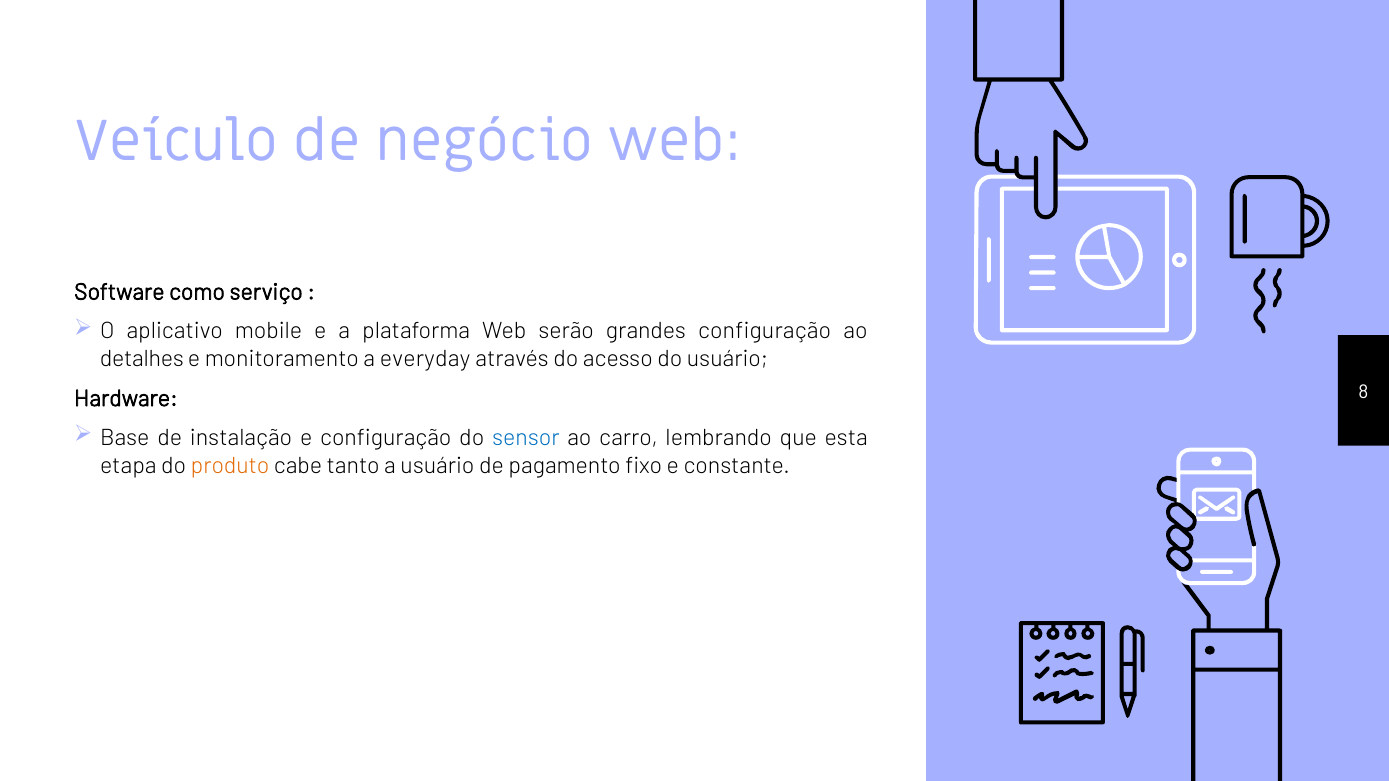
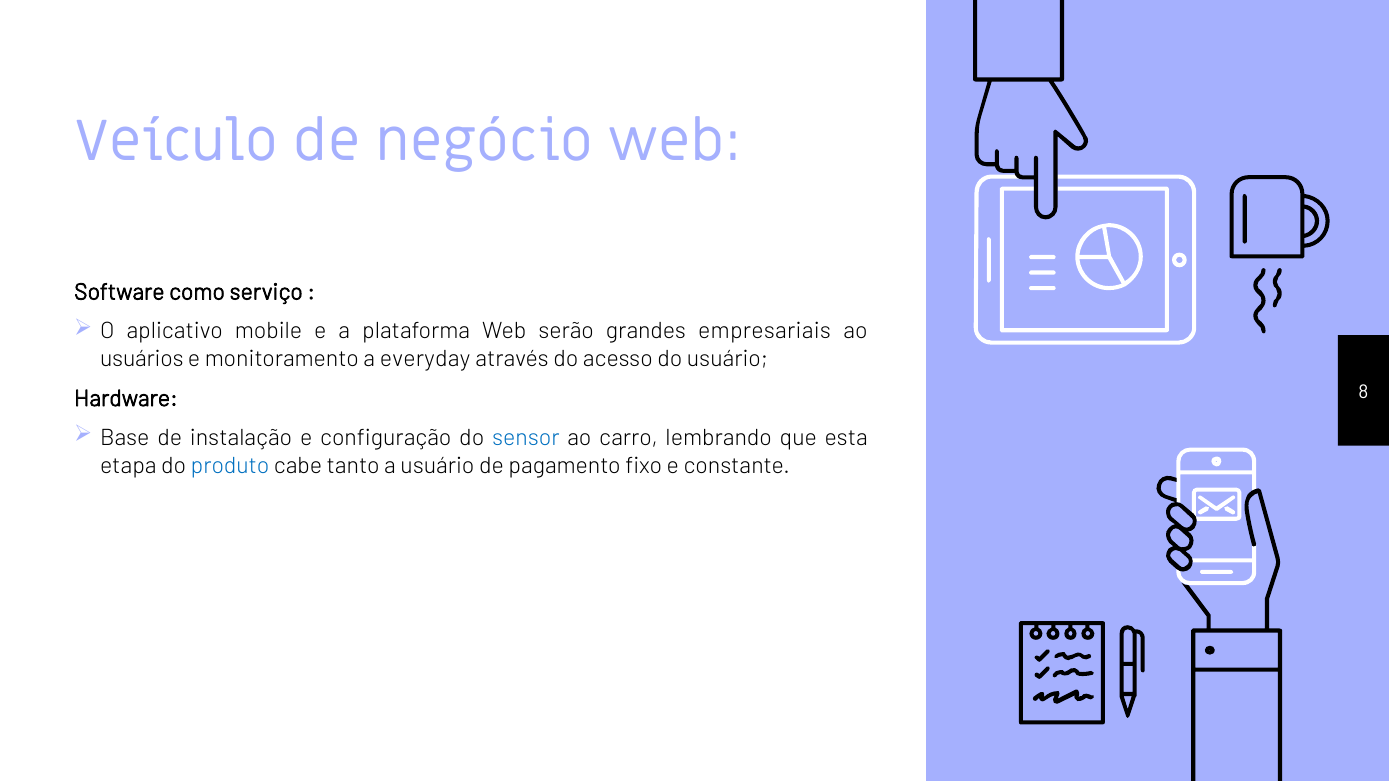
grandes configuração: configuração -> empresariais
detalhes: detalhes -> usuários
produto colour: orange -> blue
